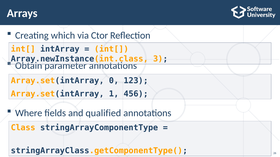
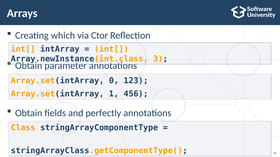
Where: Where -> Оbtain
qualified: qualified -> perfectly
